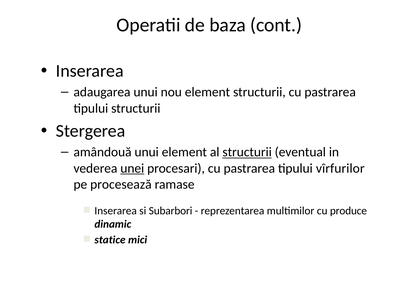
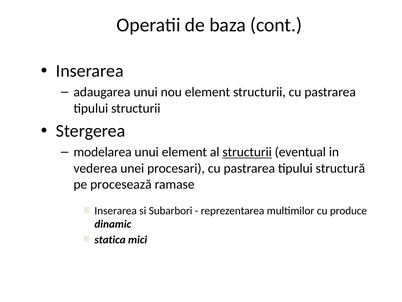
amândouă: amândouă -> modelarea
unei underline: present -> none
vîrfurilor: vîrfurilor -> structură
statice: statice -> statica
